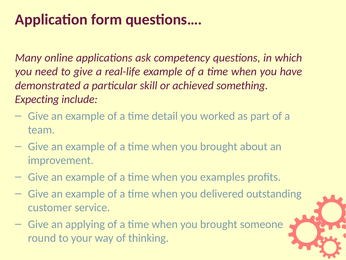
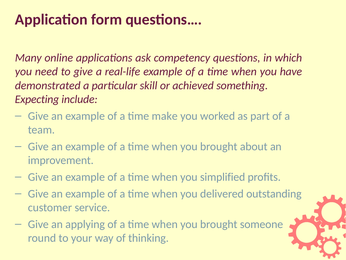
detail: detail -> make
examples: examples -> simplified
